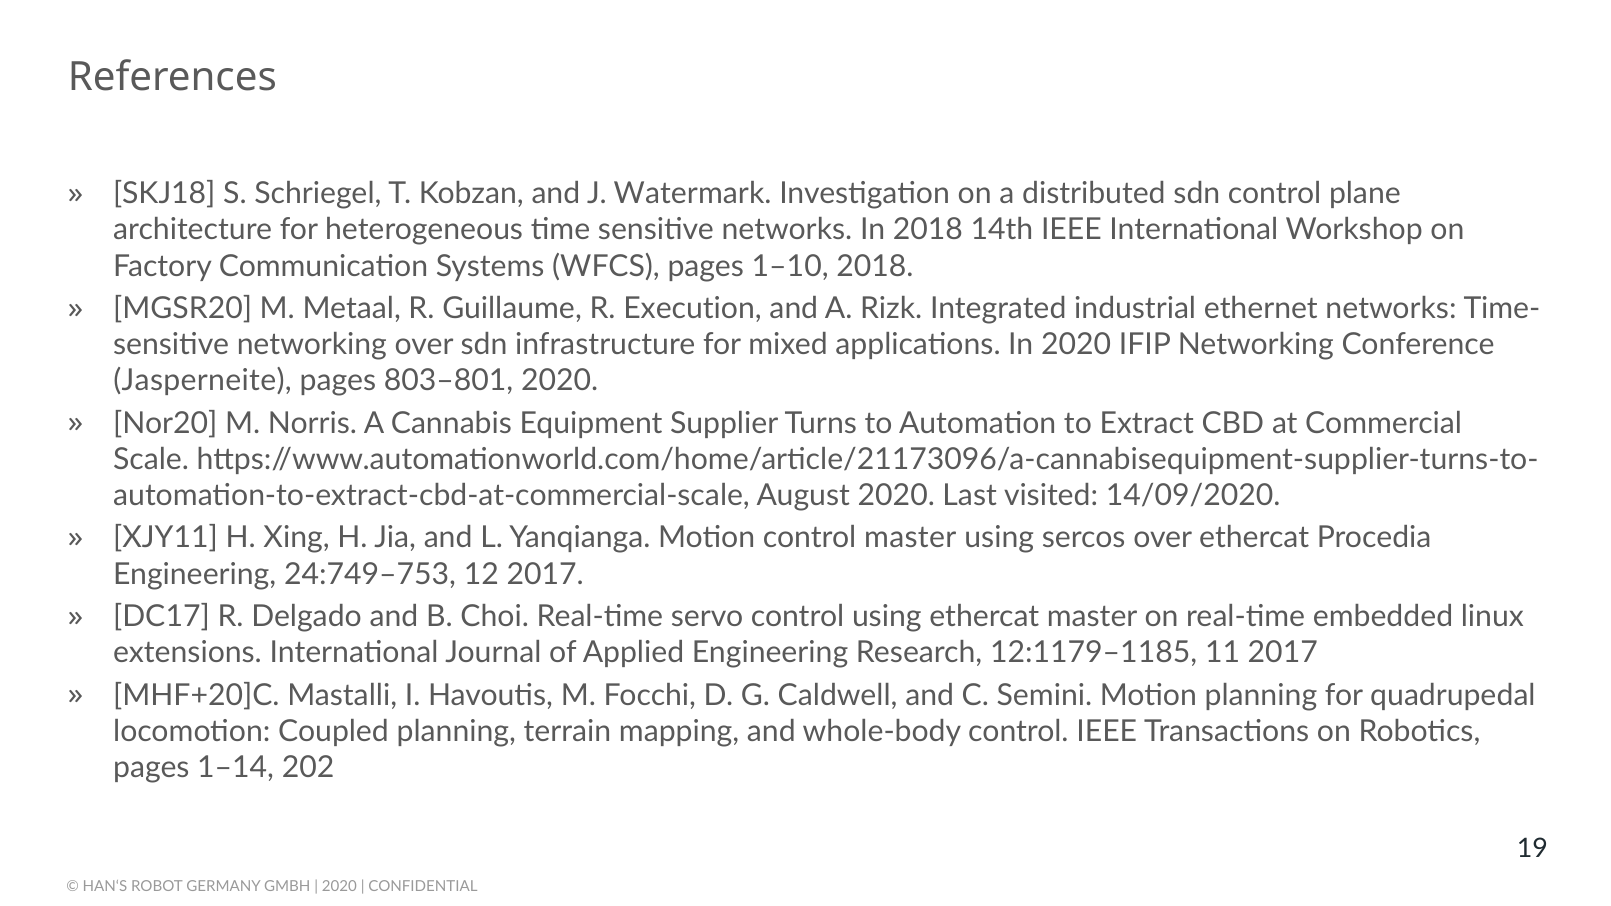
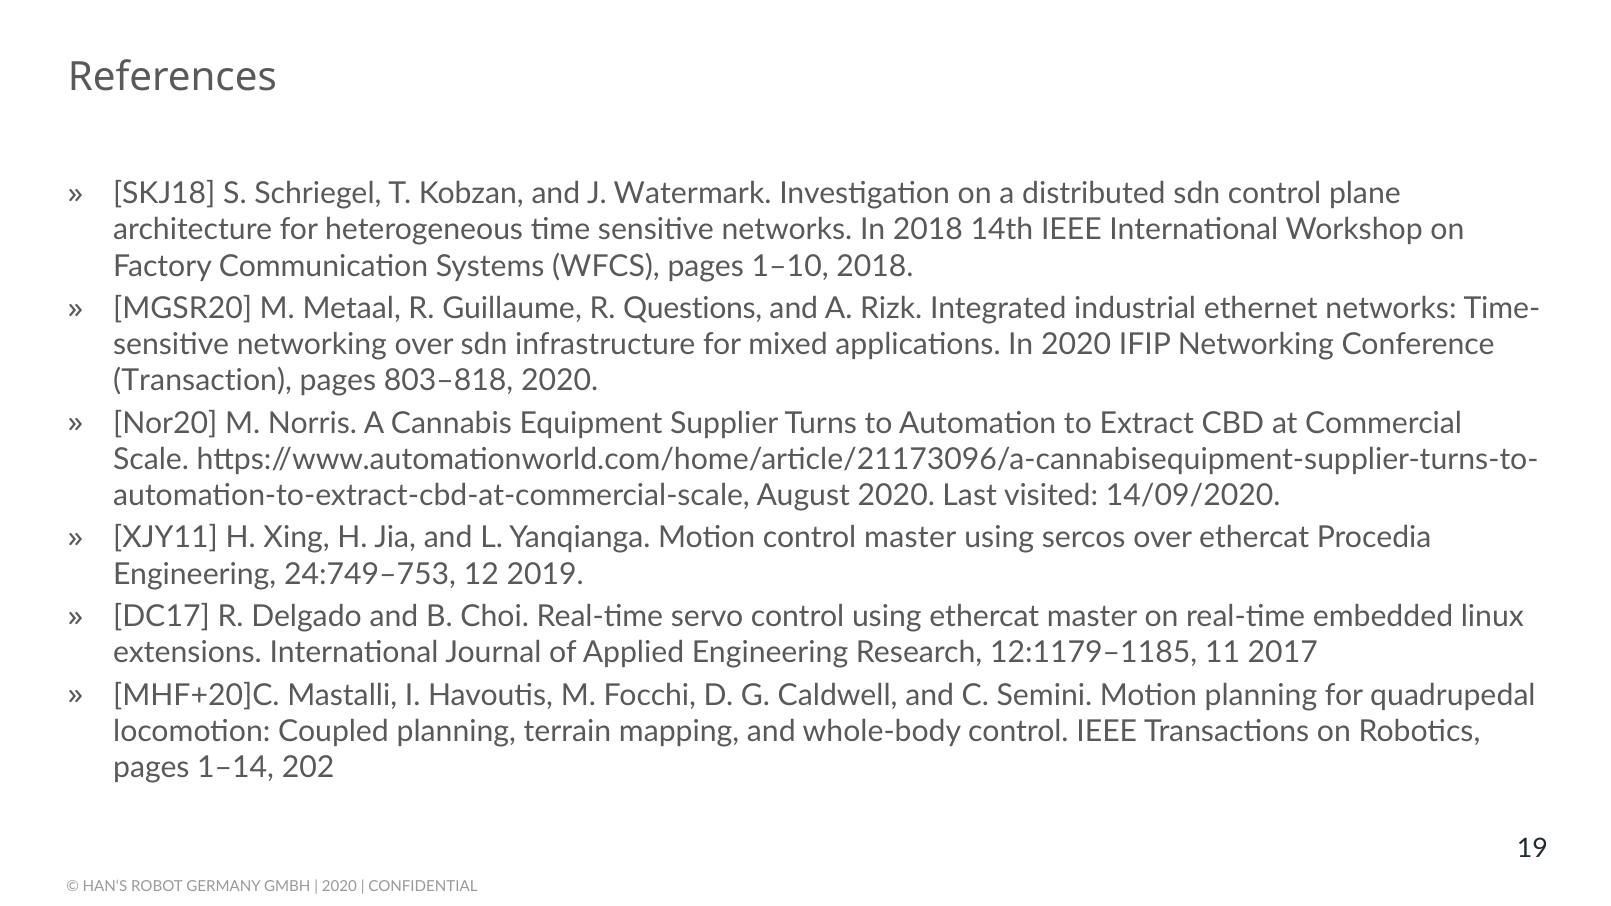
Execution: Execution -> Questions
Jasperneite: Jasperneite -> Transaction
803–801: 803–801 -> 803–818
12 2017: 2017 -> 2019
